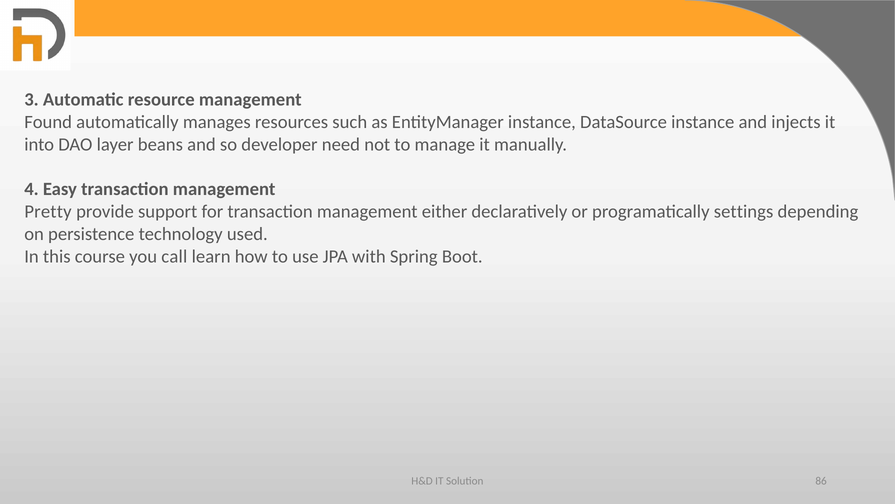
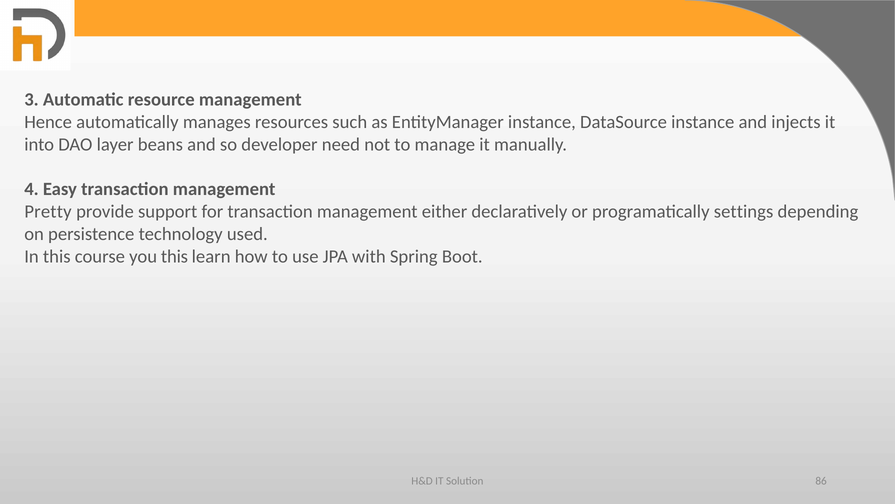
Found: Found -> Hence
you call: call -> this
